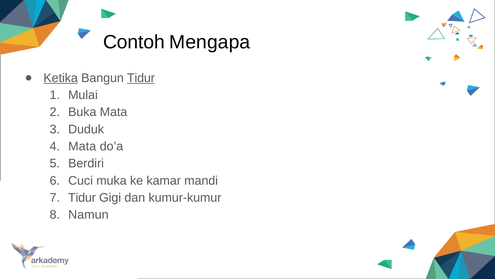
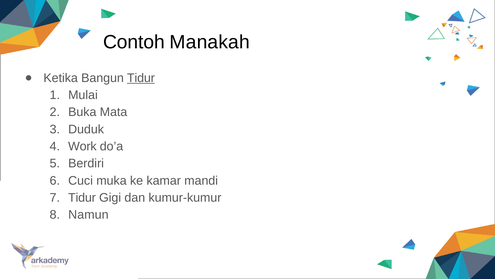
Mengapa: Mengapa -> Manakah
Ketika underline: present -> none
Mata at (82, 146): Mata -> Work
